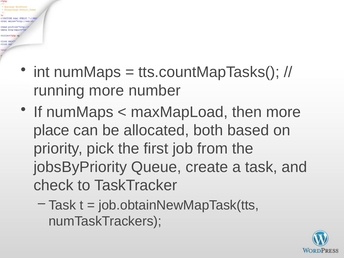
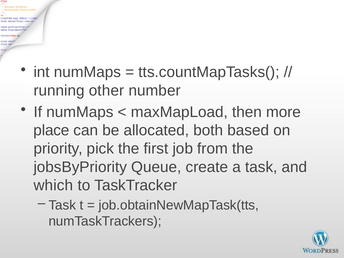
running more: more -> other
check: check -> which
